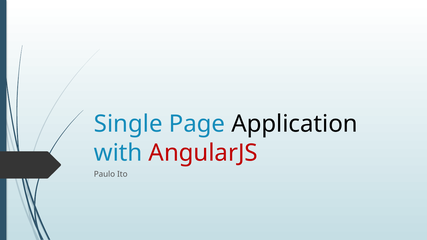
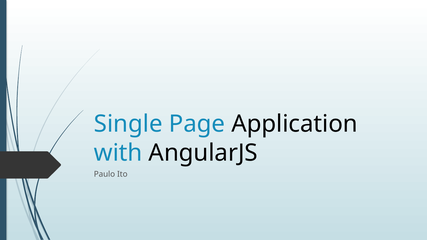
AngularJS colour: red -> black
